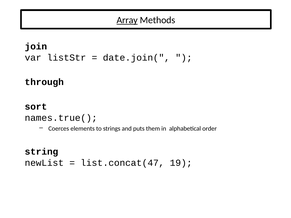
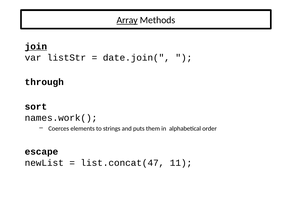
join underline: none -> present
names.true(: names.true( -> names.work(
string: string -> escape
19: 19 -> 11
